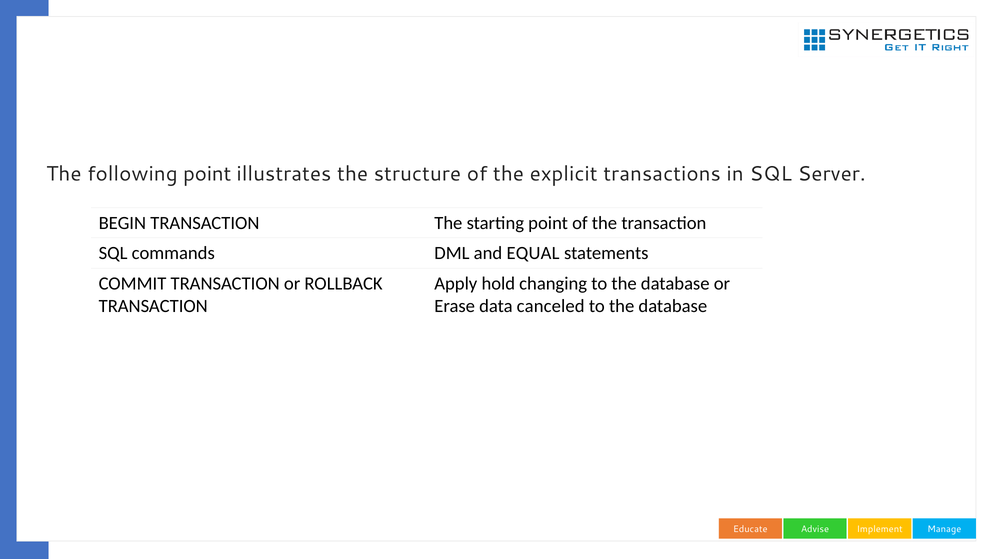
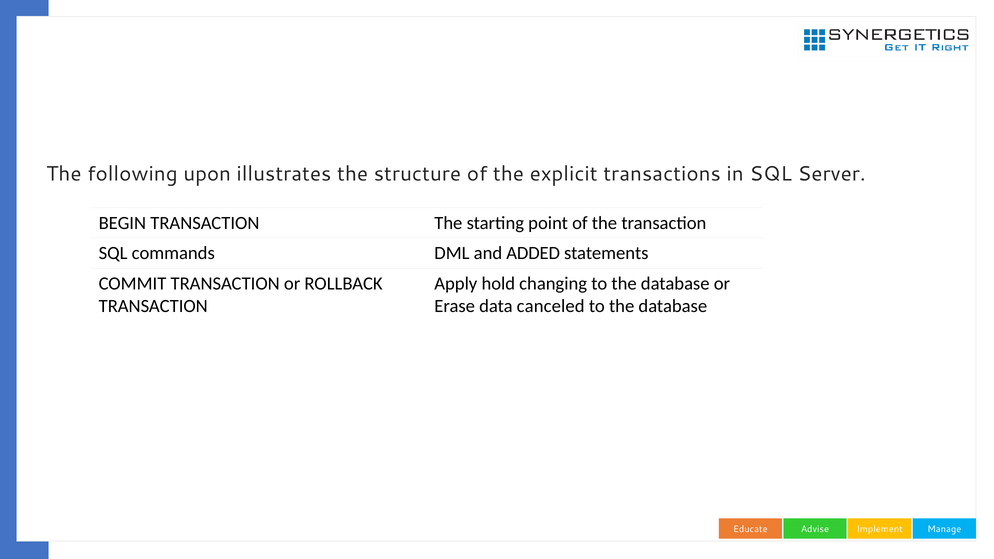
following point: point -> upon
EQUAL: EQUAL -> ADDED
